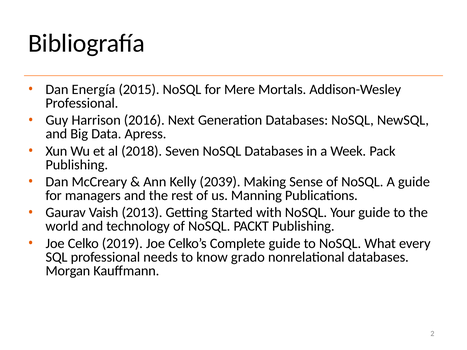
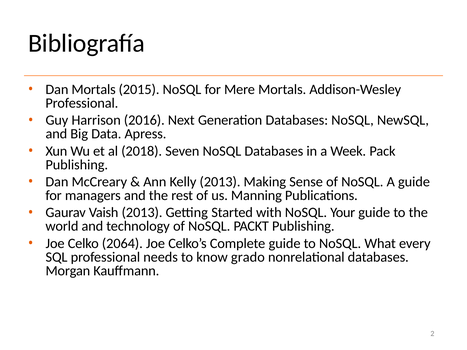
Dan Energía: Energía -> Mortals
Kelly 2039: 2039 -> 2013
2019: 2019 -> 2064
